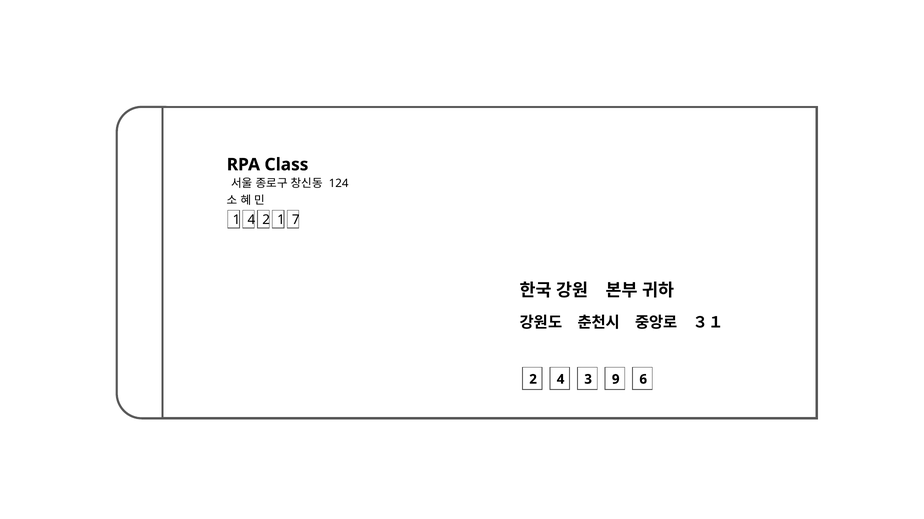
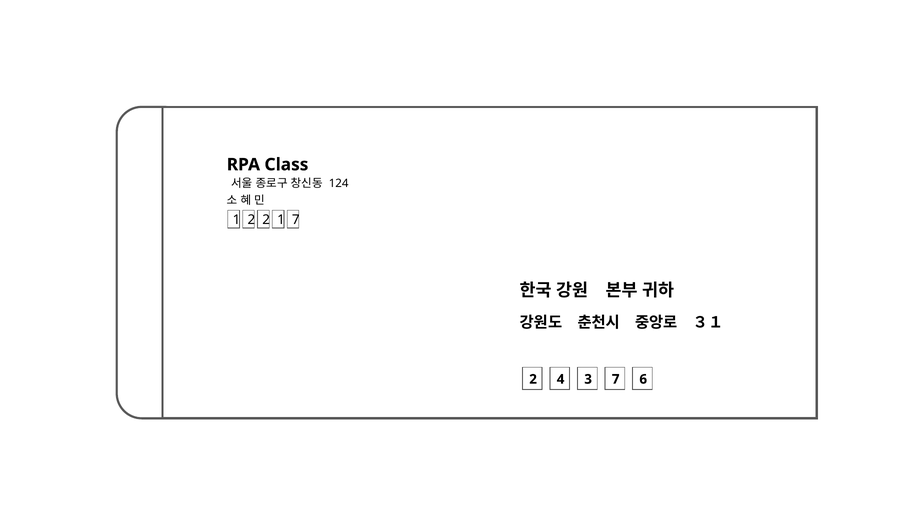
1 4: 4 -> 2
3 9: 9 -> 7
